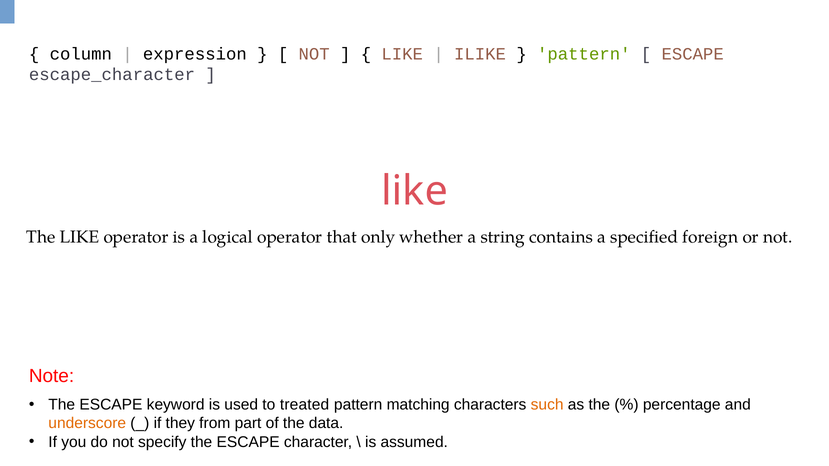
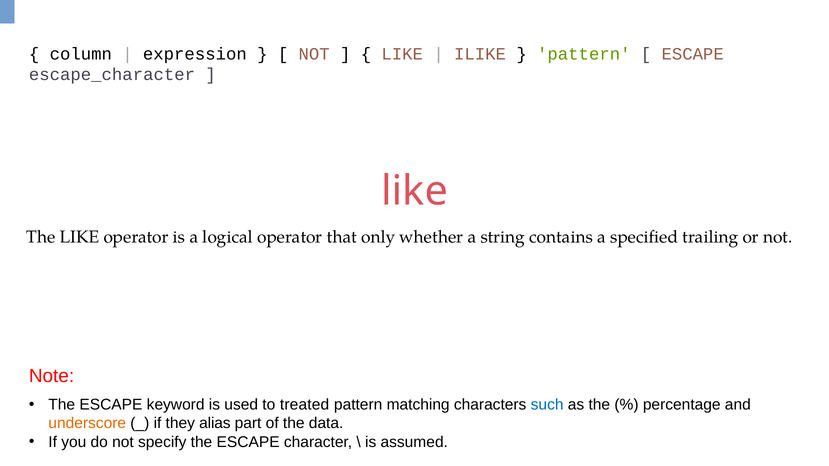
foreign: foreign -> trailing
such colour: orange -> blue
from: from -> alias
